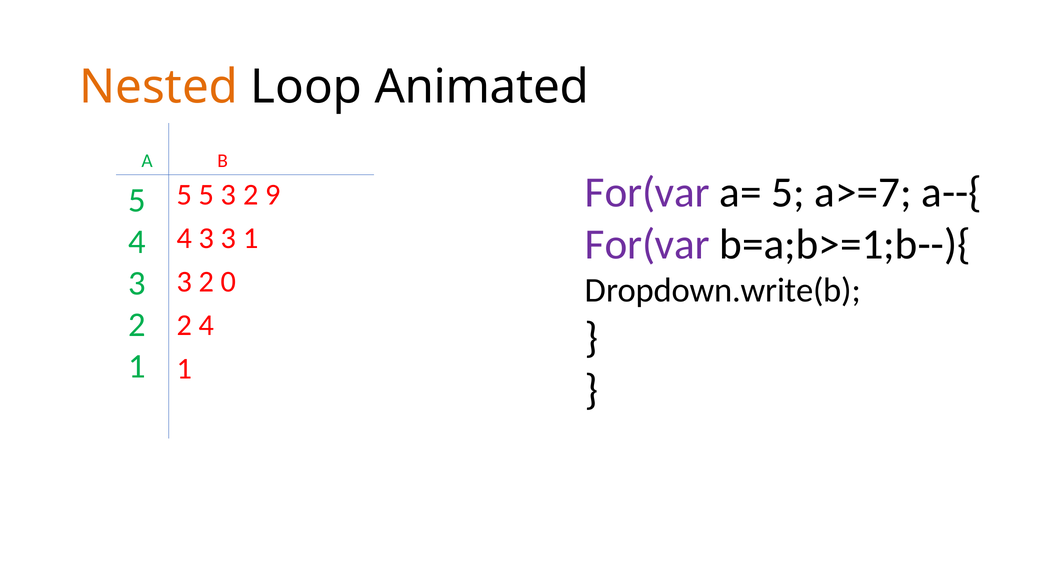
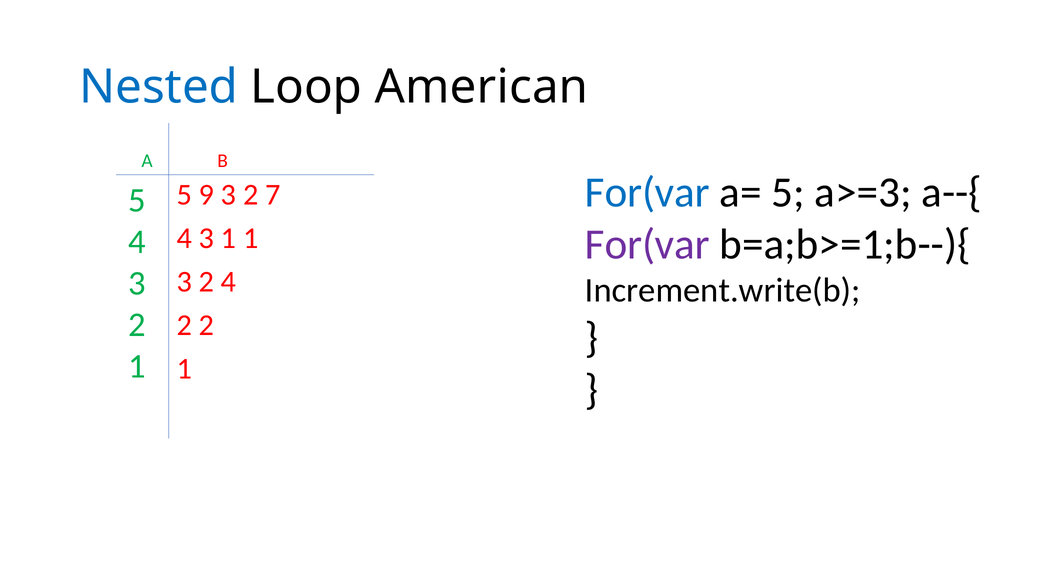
Nested colour: orange -> blue
Animated: Animated -> American
For(var at (647, 192) colour: purple -> blue
a>=7: a>=7 -> a>=3
5 5: 5 -> 9
9: 9 -> 7
3 3: 3 -> 1
2 0: 0 -> 4
Dropdown.write(b: Dropdown.write(b -> Increment.write(b
2 4: 4 -> 2
